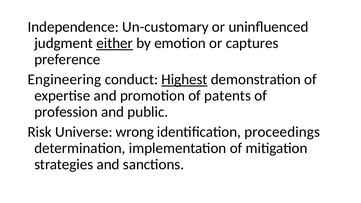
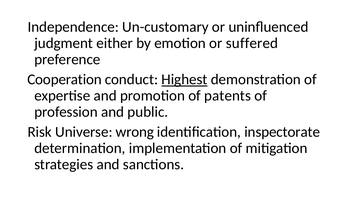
either underline: present -> none
captures: captures -> suffered
Engineering: Engineering -> Cooperation
proceedings: proceedings -> inspectorate
